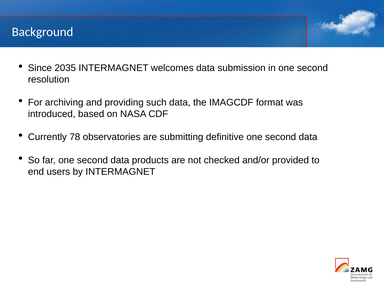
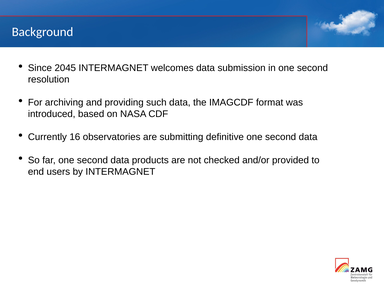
2035: 2035 -> 2045
78: 78 -> 16
